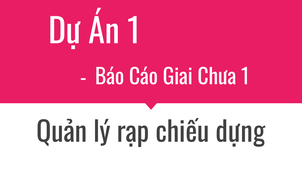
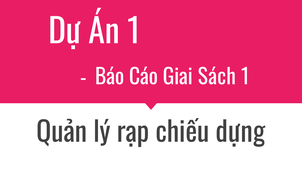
Chưa: Chưa -> Sách
